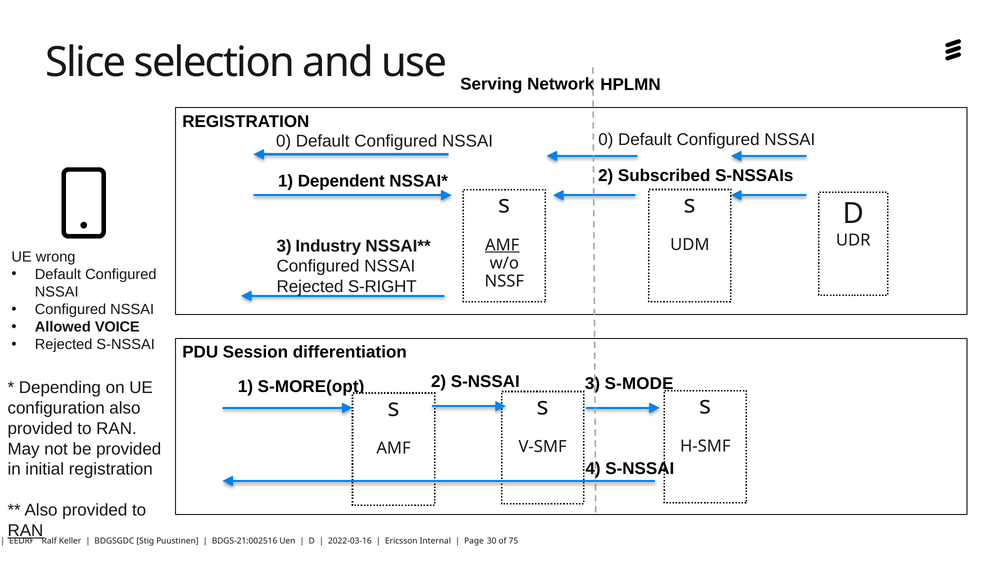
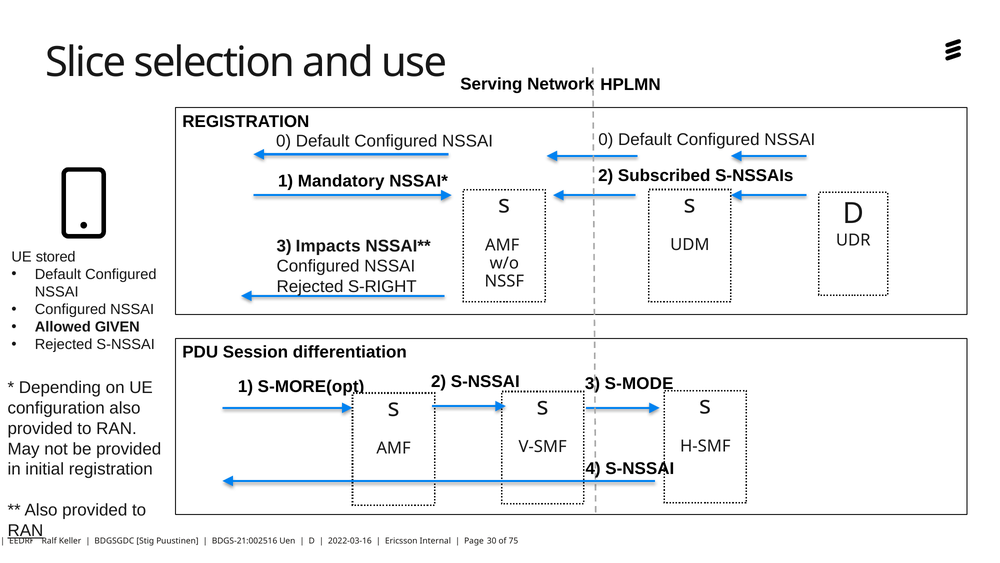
Dependent: Dependent -> Mandatory
Industry: Industry -> Impacts
AMF at (502, 245) underline: present -> none
wrong: wrong -> stored
VOICE: VOICE -> GIVEN
